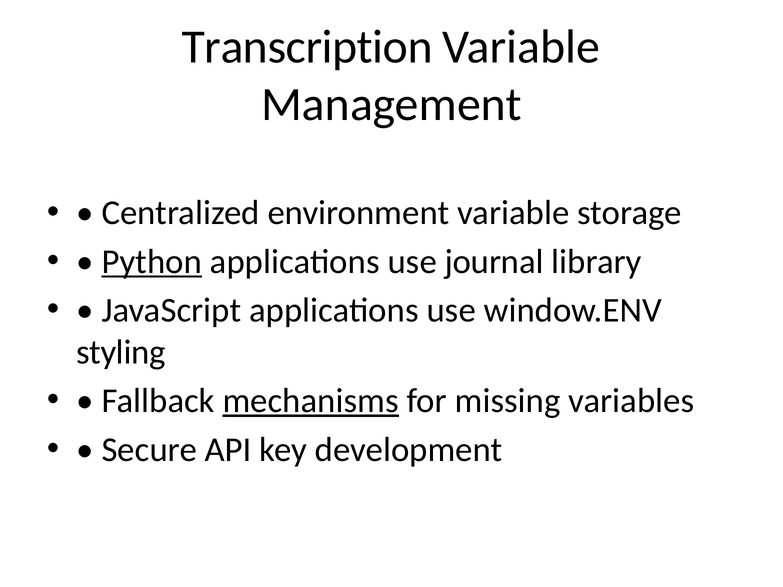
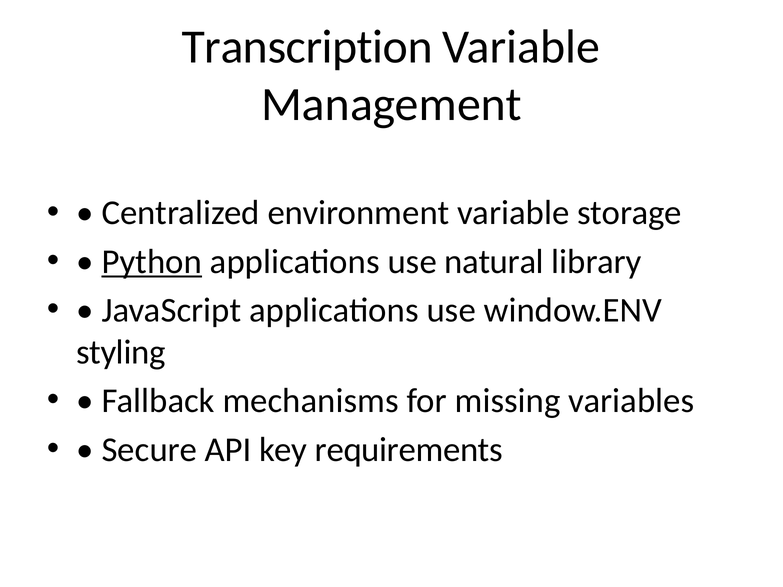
journal: journal -> natural
mechanisms underline: present -> none
development: development -> requirements
